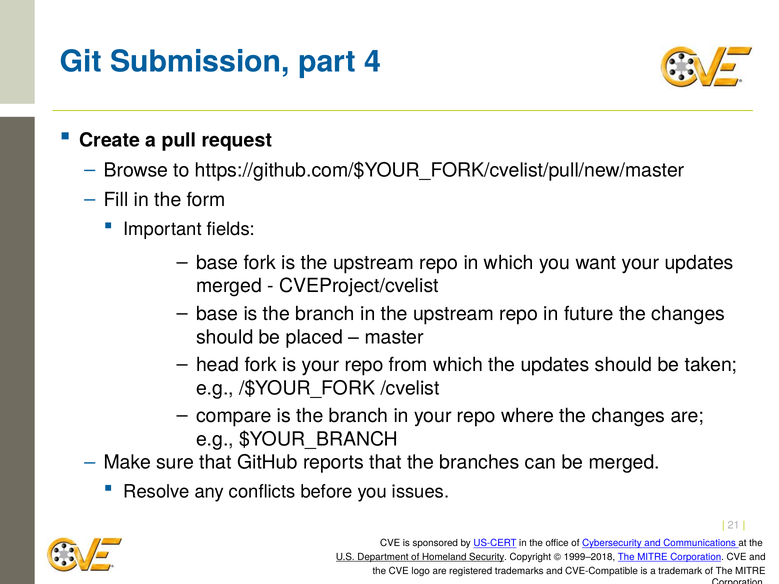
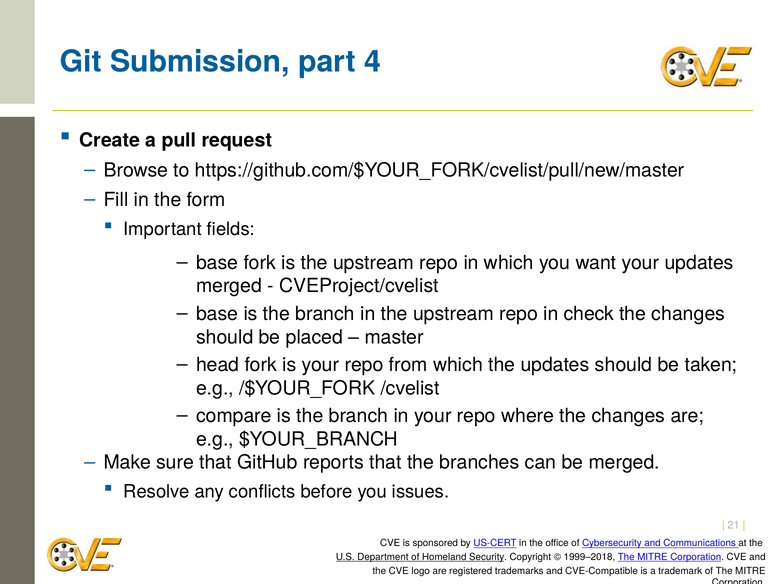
future: future -> check
